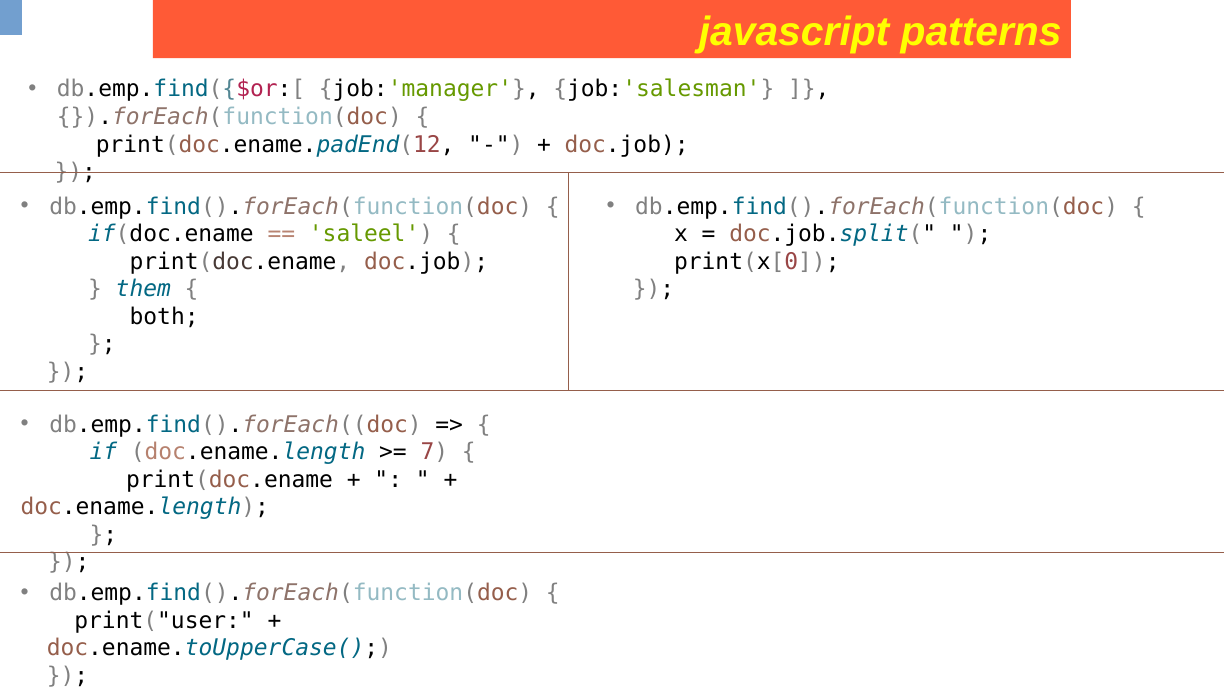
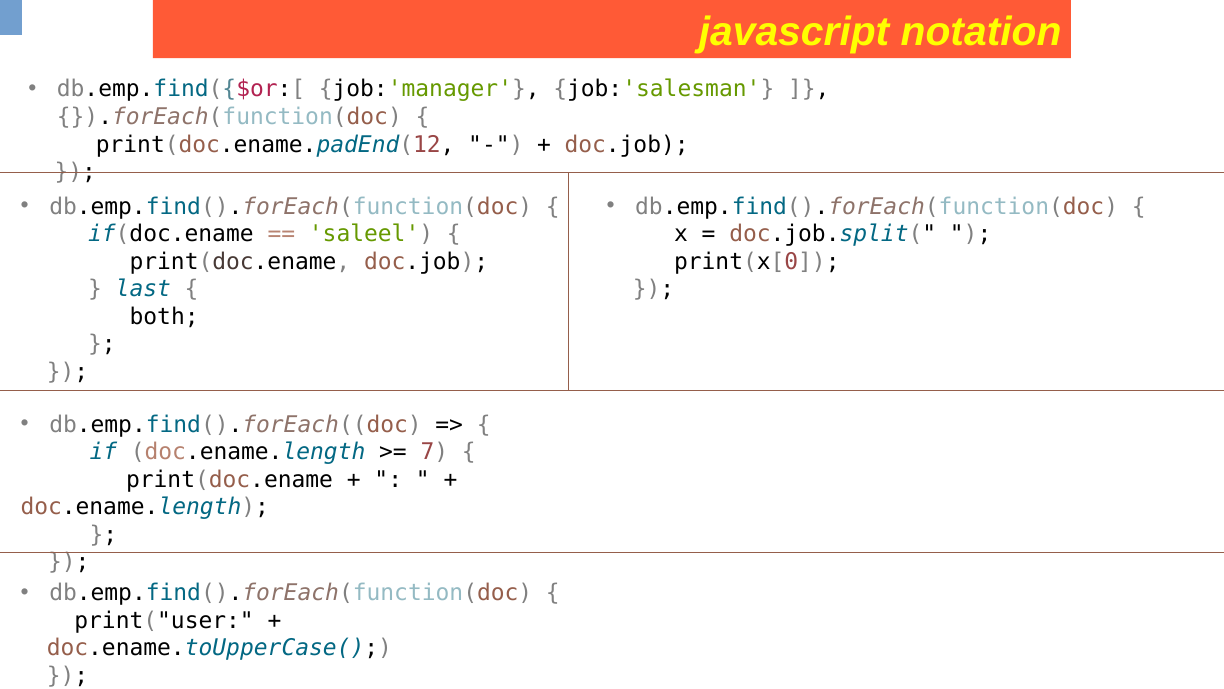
patterns: patterns -> notation
them: them -> last
